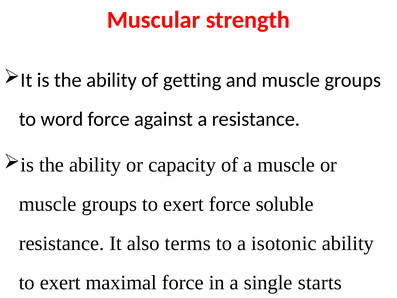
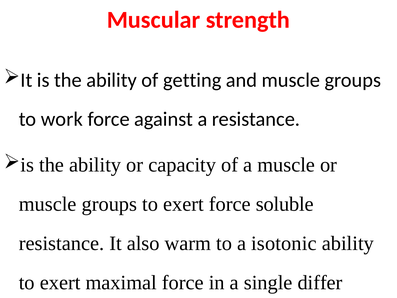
word: word -> work
terms: terms -> warm
starts: starts -> differ
